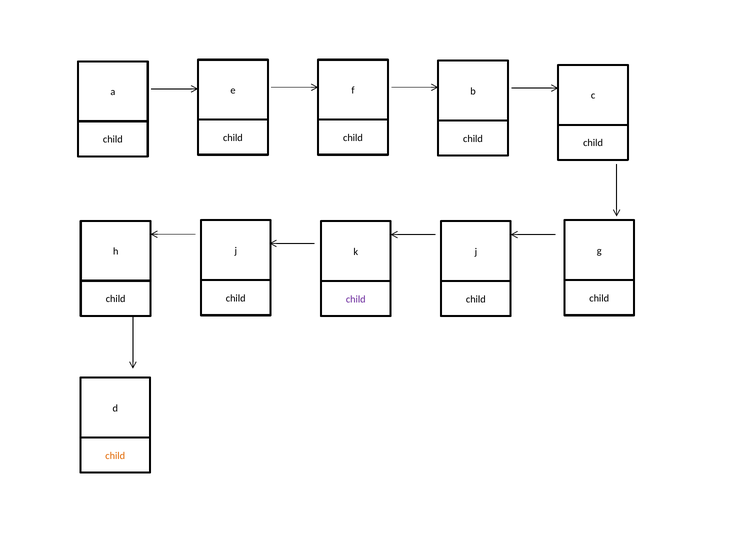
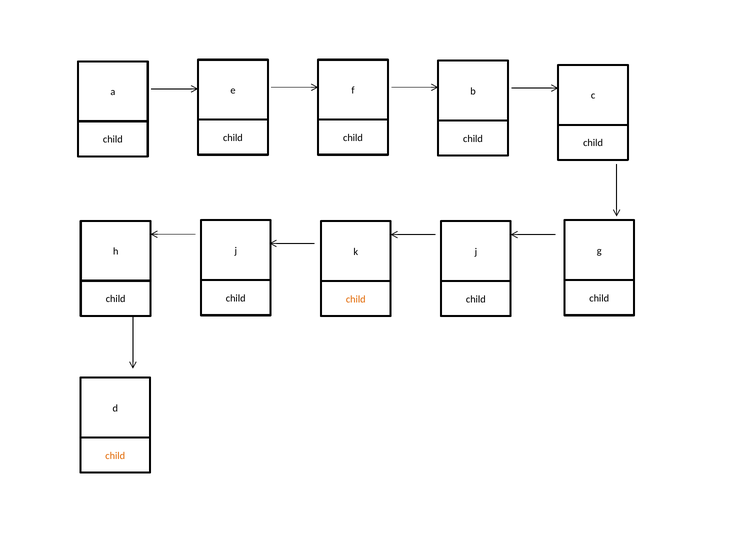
child at (356, 299) colour: purple -> orange
